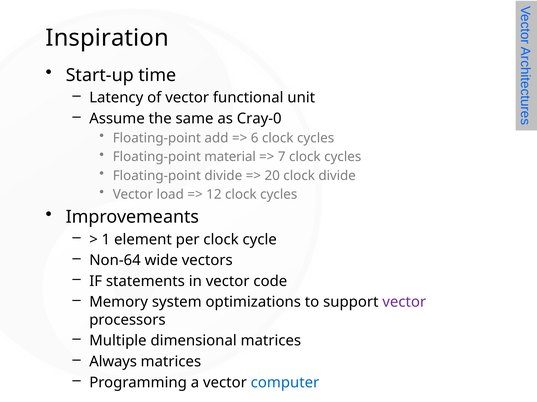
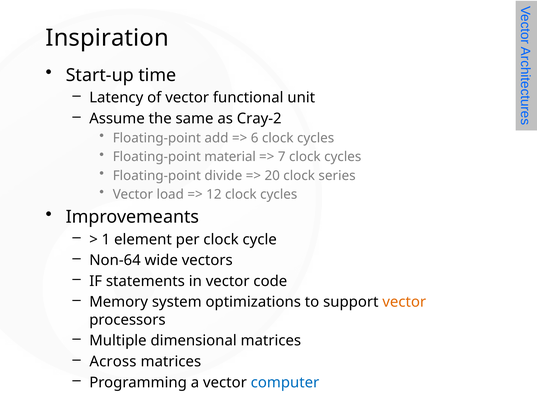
Cray-0: Cray-0 -> Cray-2
clock divide: divide -> series
vector at (404, 303) colour: purple -> orange
Always: Always -> Across
